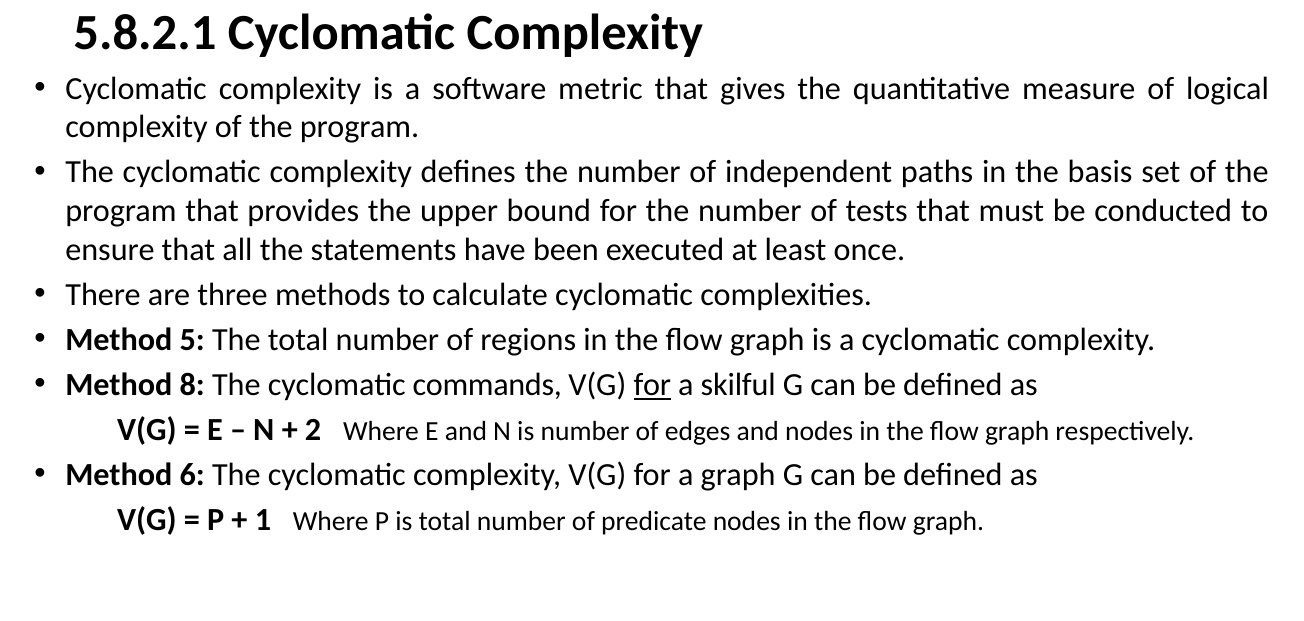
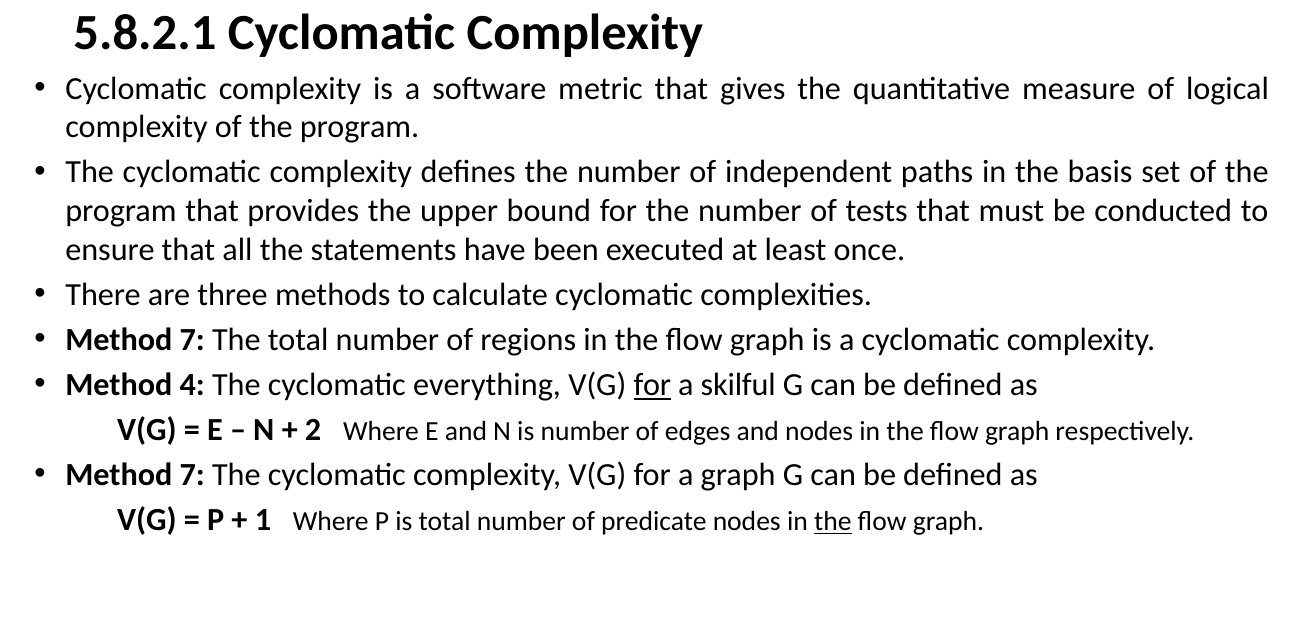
5 at (192, 340): 5 -> 7
8: 8 -> 4
commands: commands -> everything
6 at (192, 475): 6 -> 7
the at (833, 522) underline: none -> present
